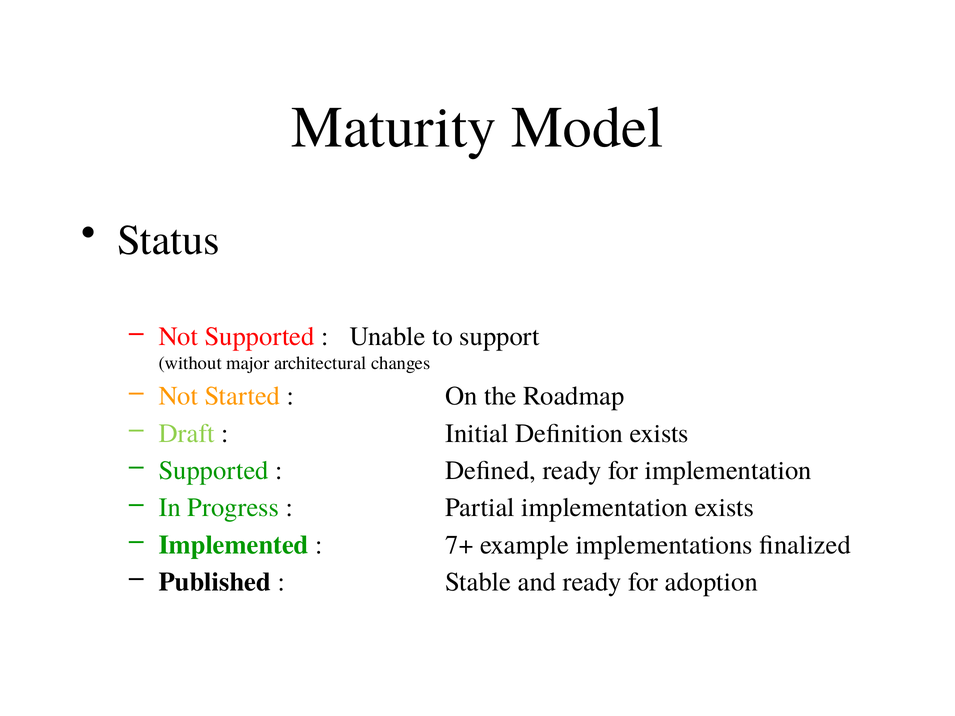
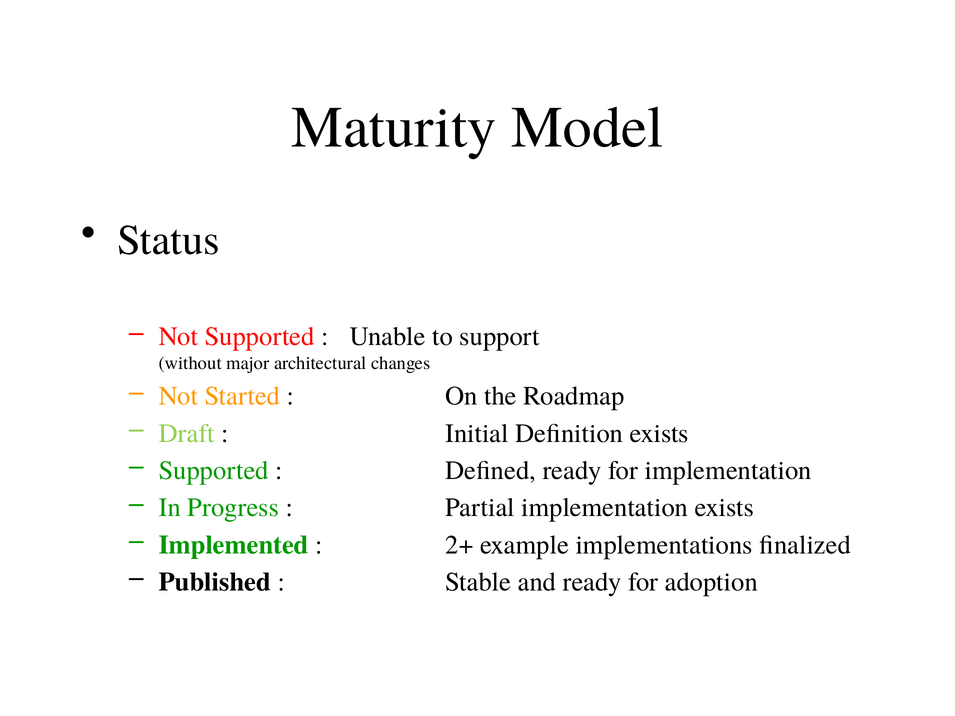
7+: 7+ -> 2+
